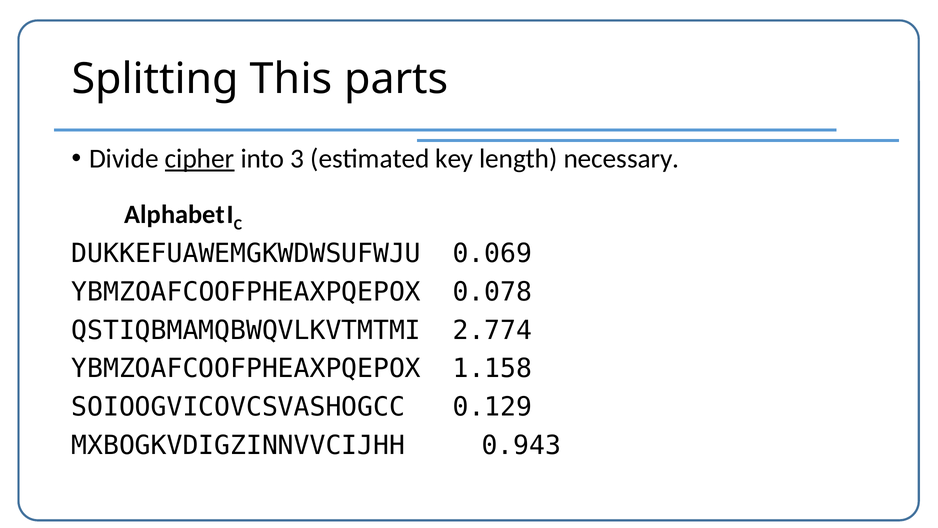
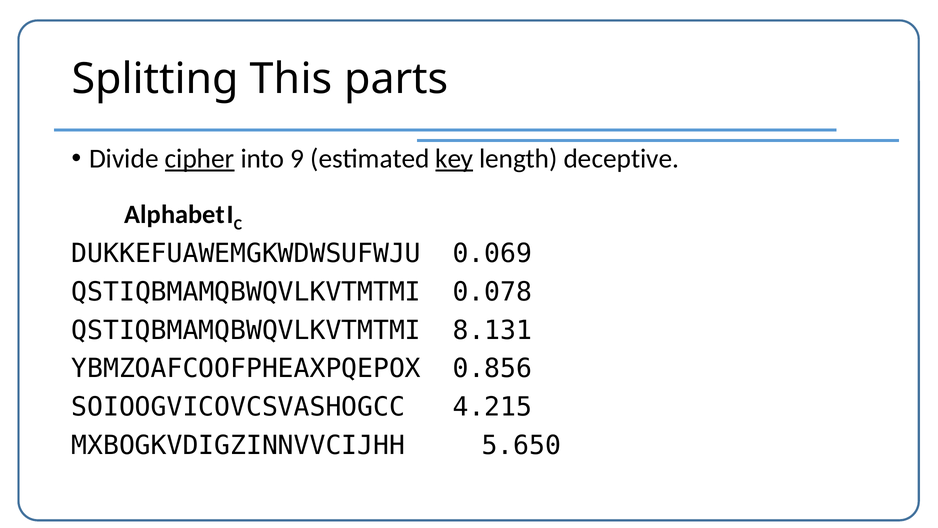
3: 3 -> 9
key underline: none -> present
necessary: necessary -> deceptive
YBMZOAFCOOFPHEAXPQEPOX at (246, 292): YBMZOAFCOOFPHEAXPQEPOX -> QSTIQBMAMQBWQVLKVTMTMI
2.774: 2.774 -> 8.131
1.158: 1.158 -> 0.856
0.129: 0.129 -> 4.215
0.943: 0.943 -> 5.650
